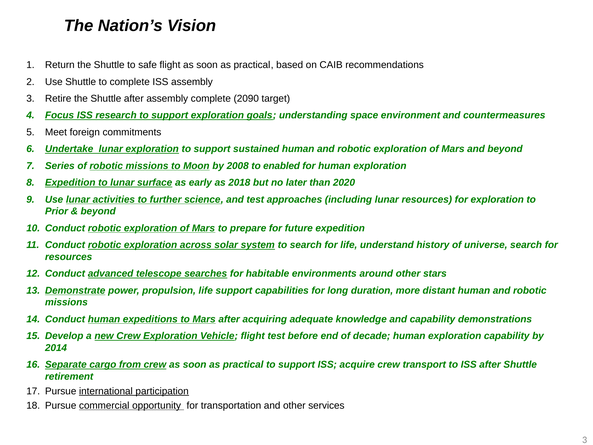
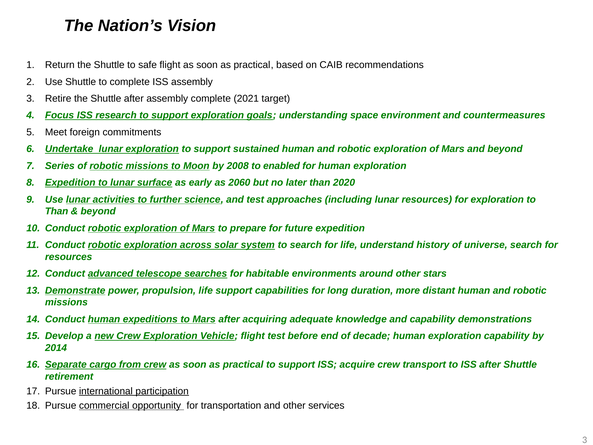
2090: 2090 -> 2021
2018: 2018 -> 2060
Prior at (57, 211): Prior -> Than
